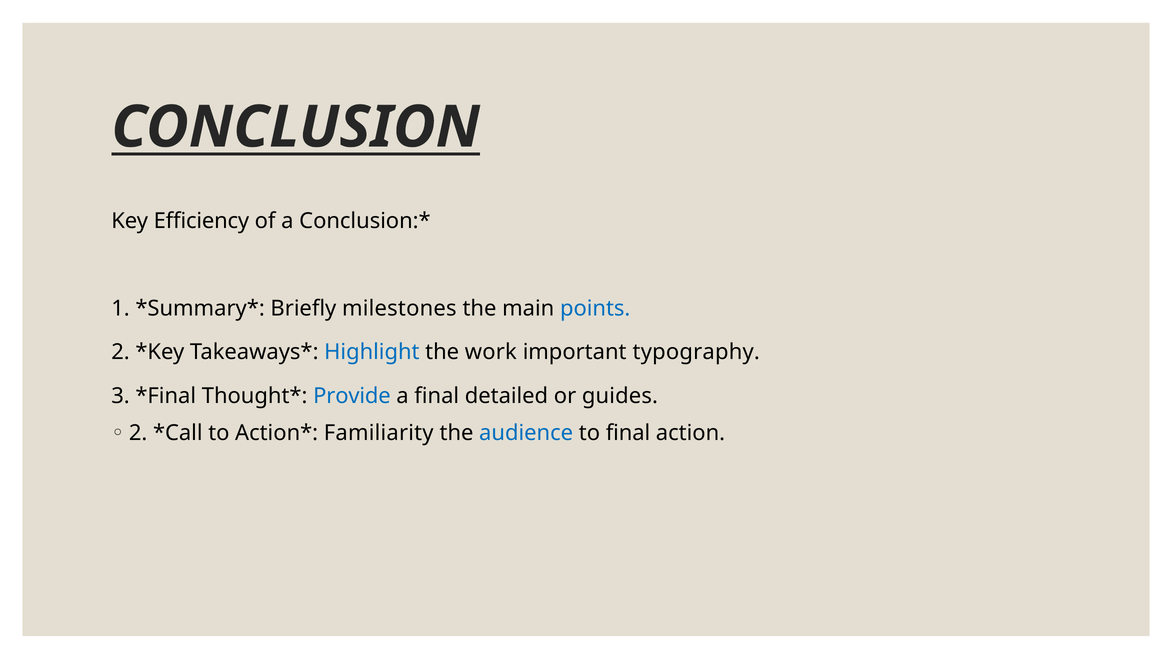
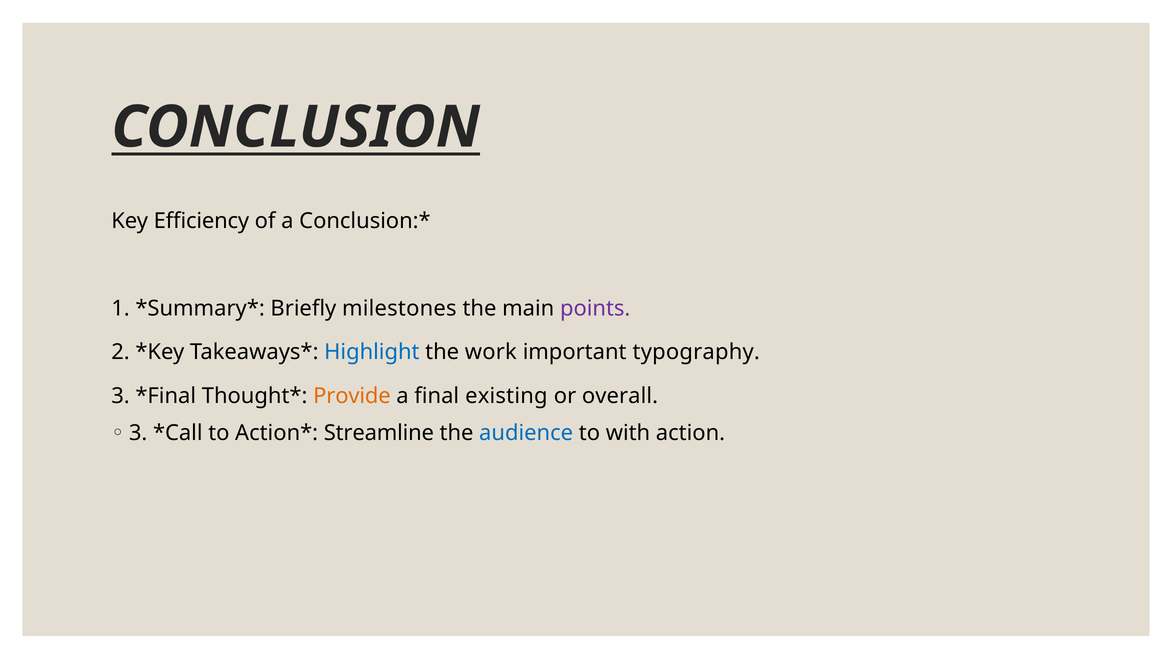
points colour: blue -> purple
Provide colour: blue -> orange
detailed: detailed -> existing
guides: guides -> overall
2 at (138, 433): 2 -> 3
Familiarity: Familiarity -> Streamline
to final: final -> with
